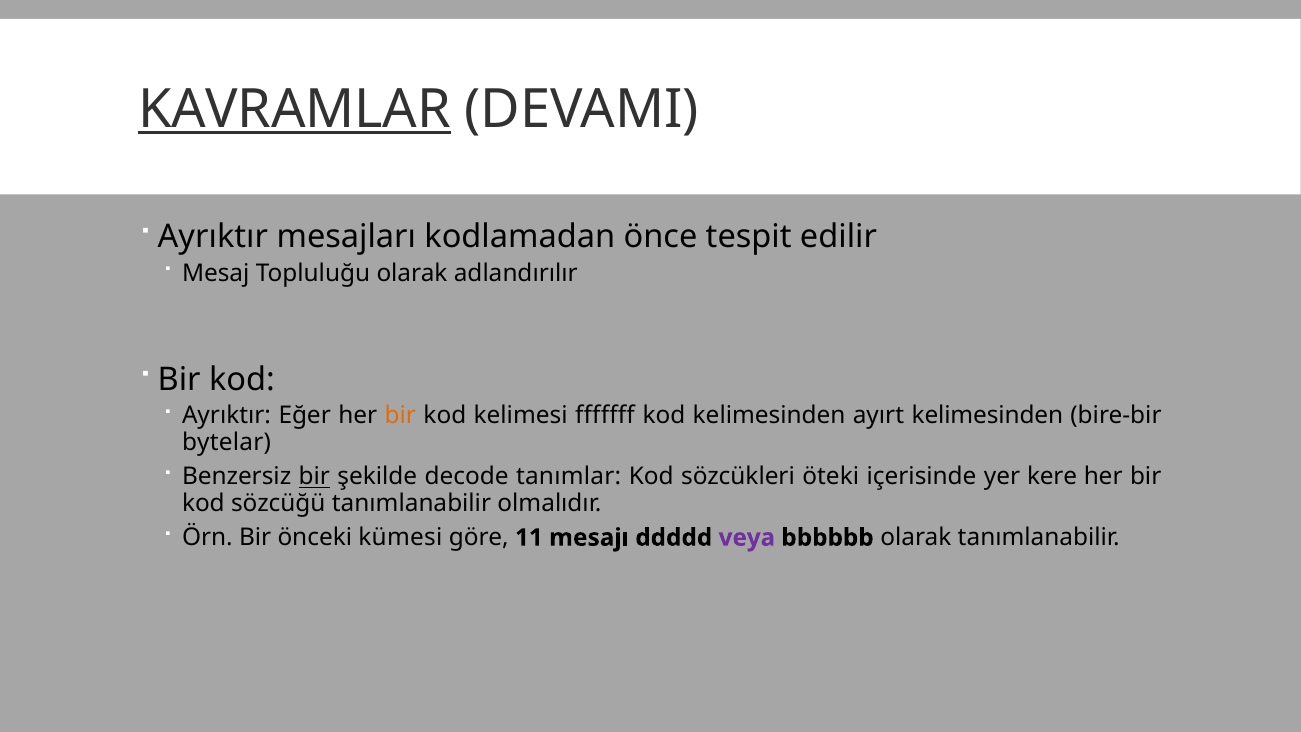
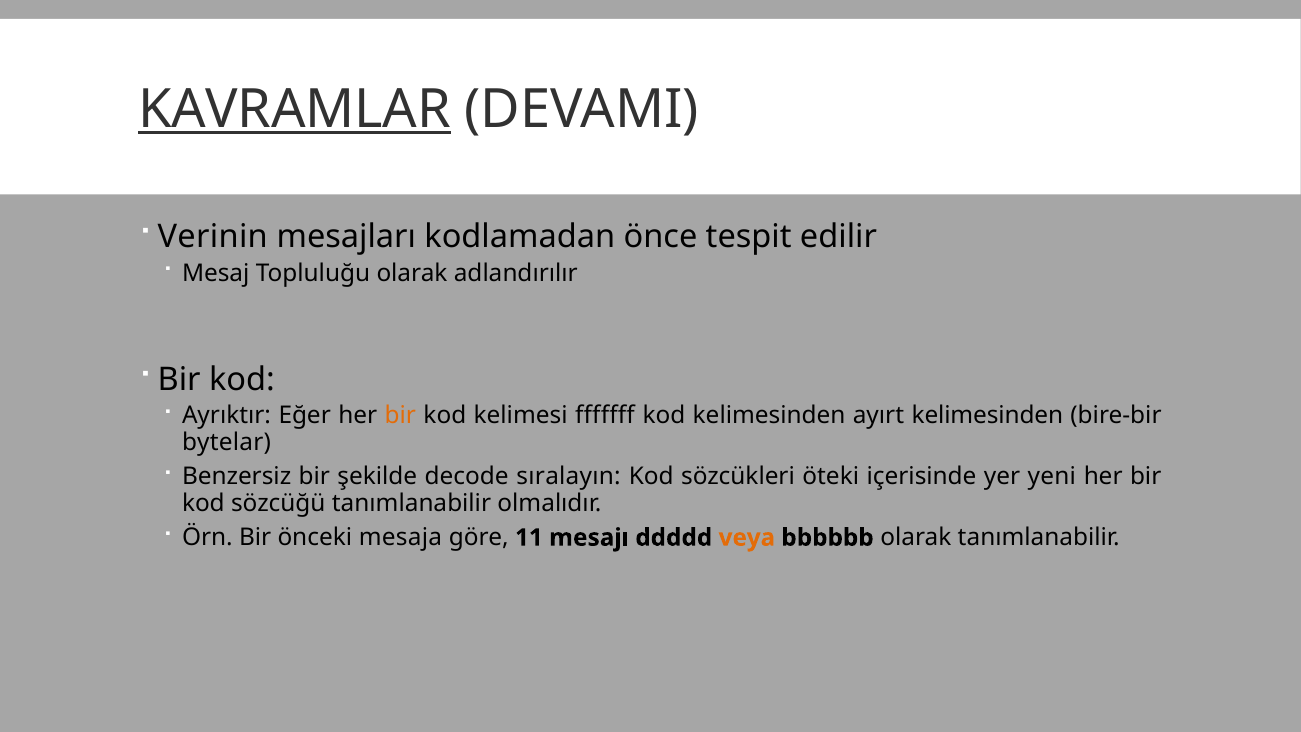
Ayrıktır at (213, 237): Ayrıktır -> Verinin
bir at (314, 477) underline: present -> none
tanımlar: tanımlar -> sıralayın
kere: kere -> yeni
kümesi: kümesi -> mesaja
veya colour: purple -> orange
